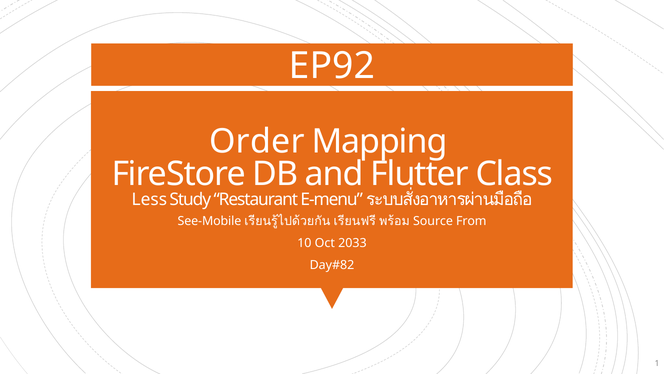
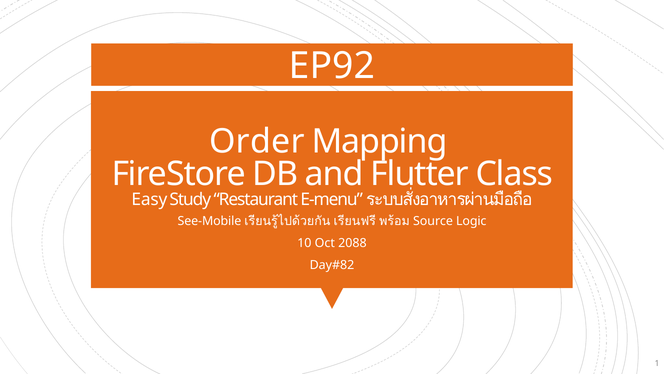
Less: Less -> Easy
From: From -> Logic
2033: 2033 -> 2088
